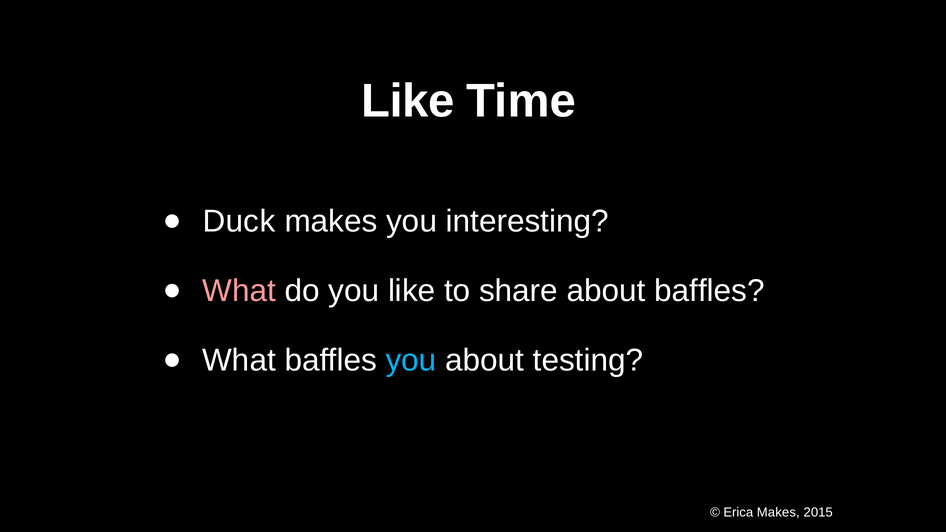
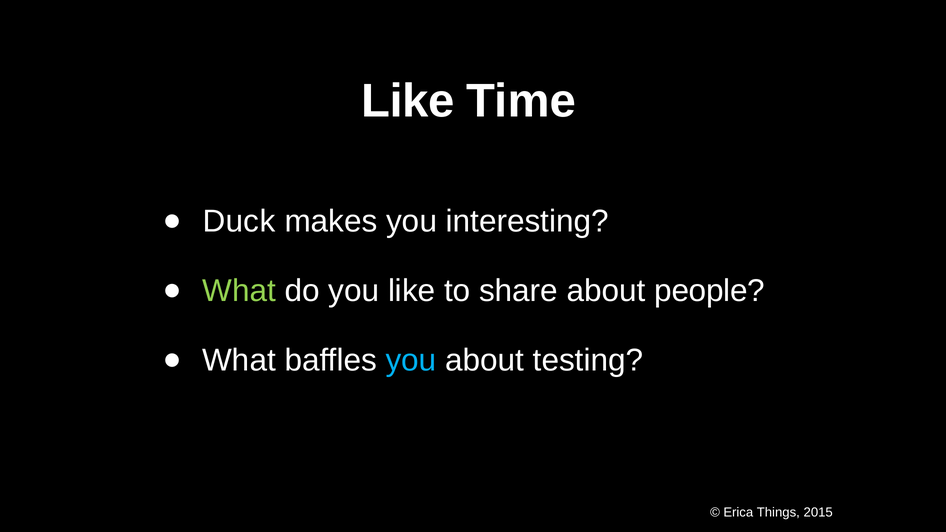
What at (239, 291) colour: pink -> light green
about baffles: baffles -> people
Erica Makes: Makes -> Things
